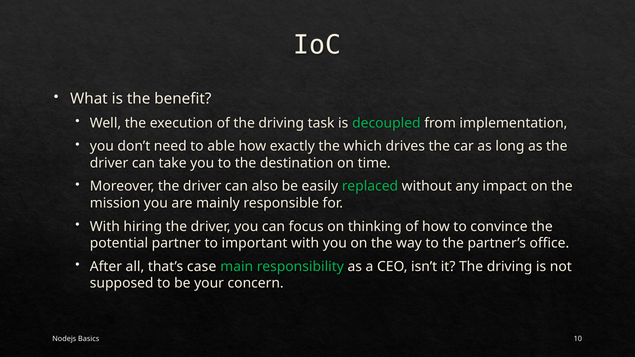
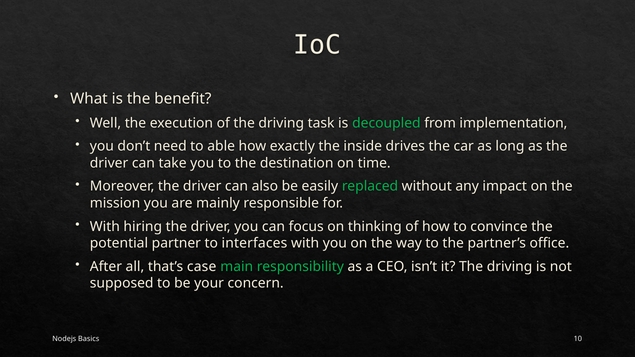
which: which -> inside
important: important -> interfaces
